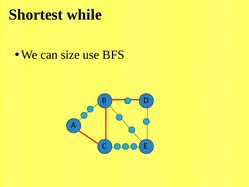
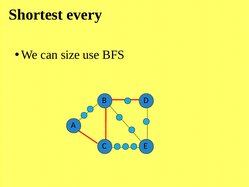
while: while -> every
